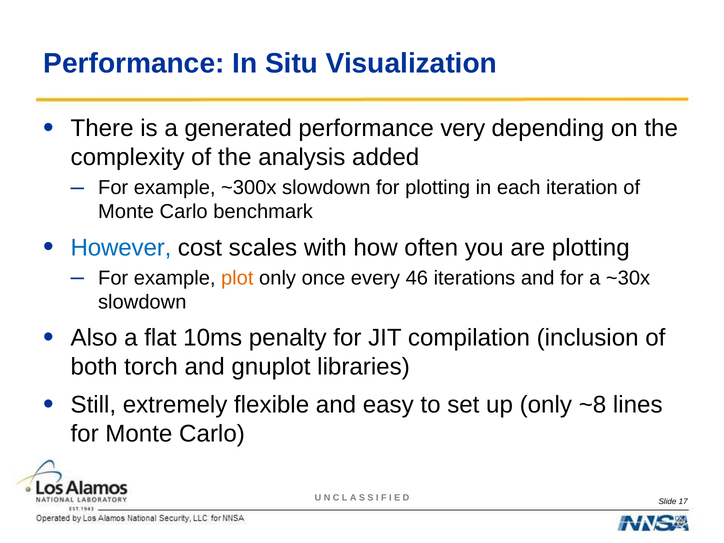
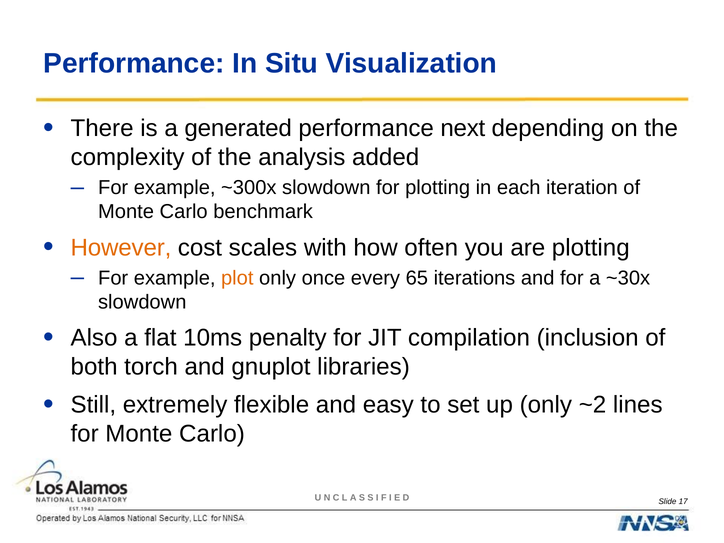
very: very -> next
However colour: blue -> orange
46: 46 -> 65
~8: ~8 -> ~2
